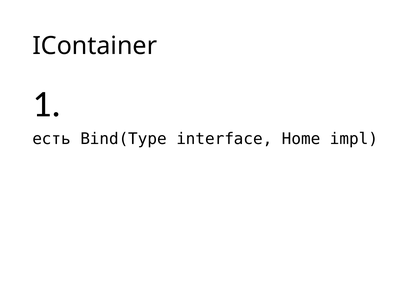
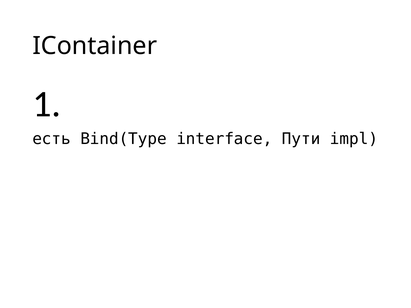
Home: Home -> Пути
